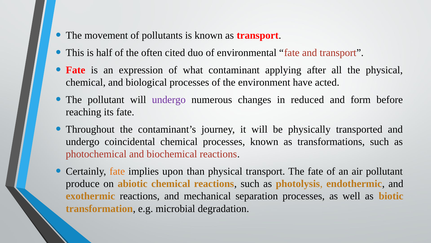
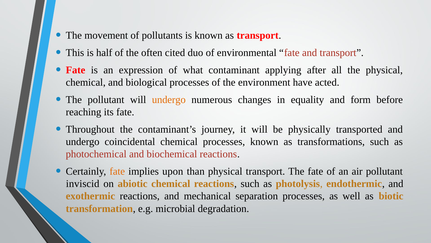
undergo at (169, 99) colour: purple -> orange
reduced: reduced -> equality
produce: produce -> inviscid
